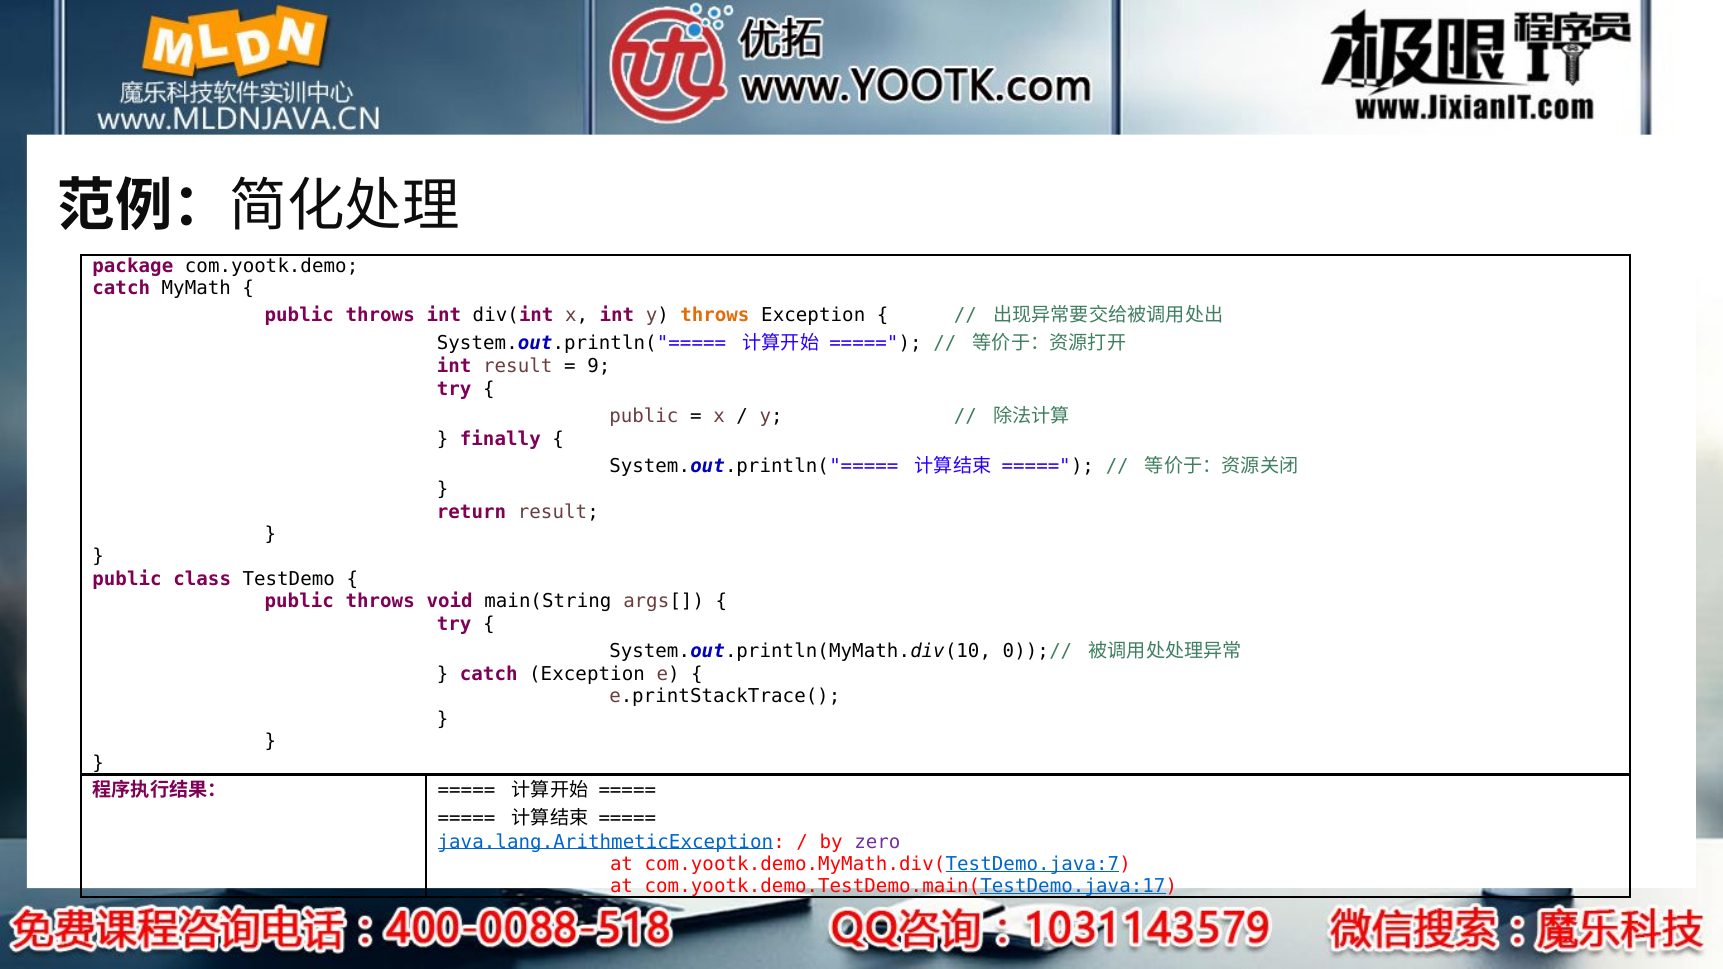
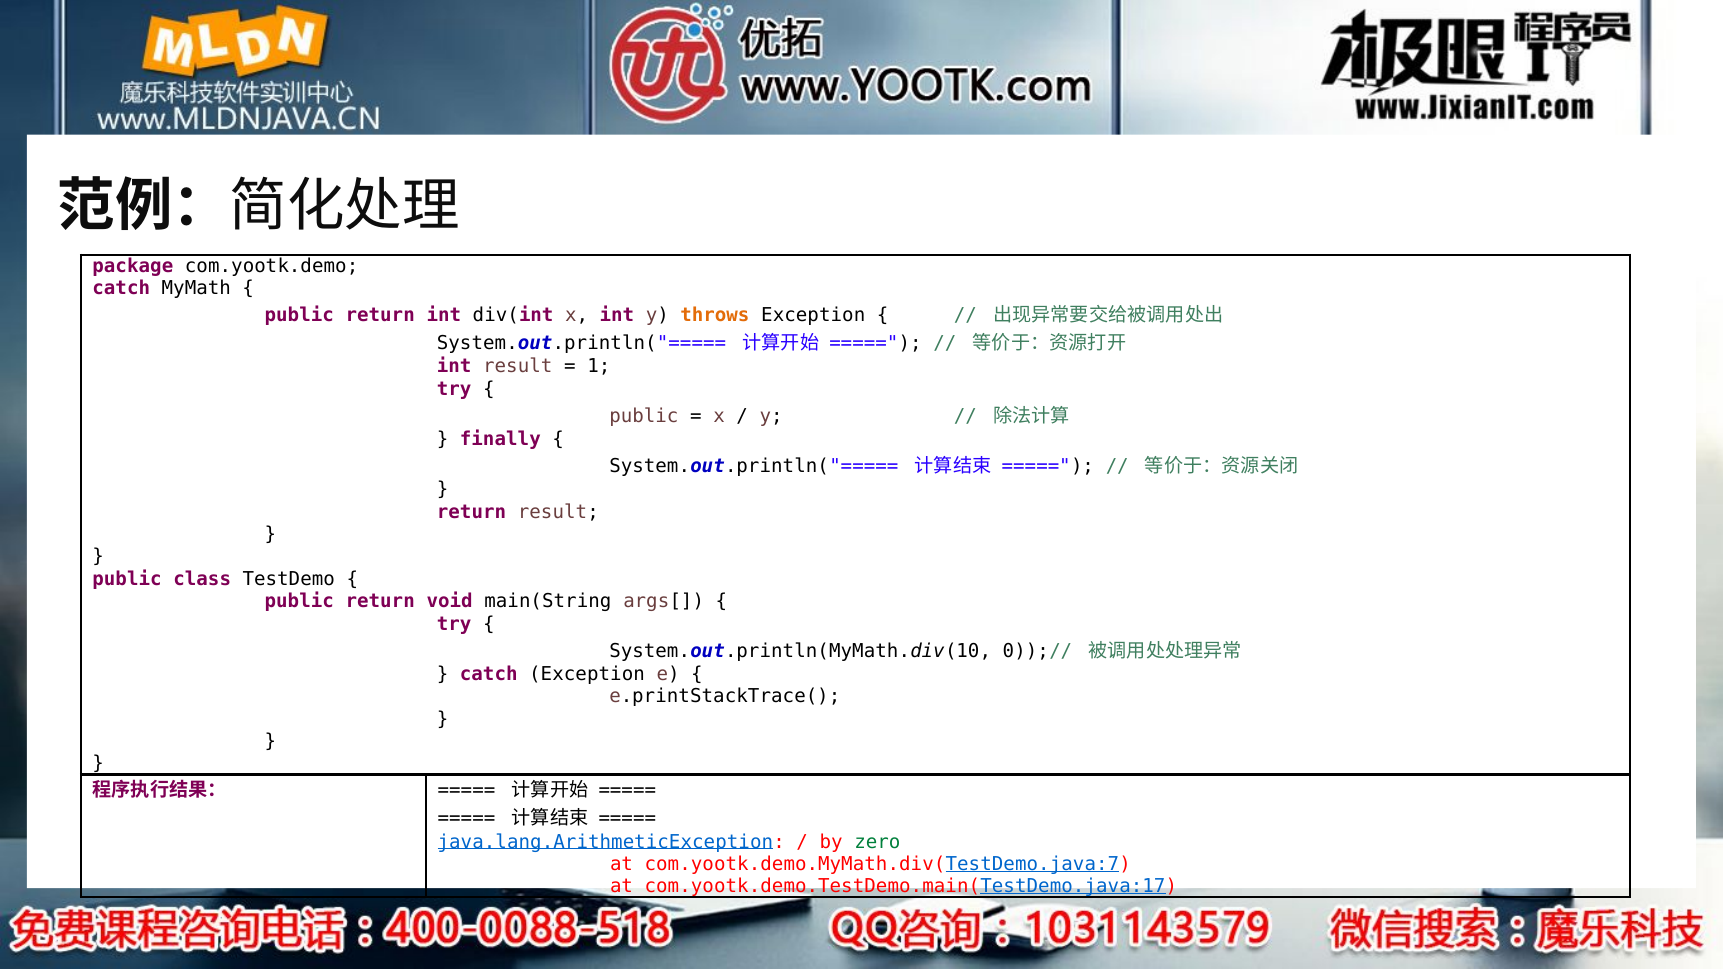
throws at (380, 315): throws -> return
9: 9 -> 1
throws at (380, 601): throws -> return
zero colour: purple -> green
